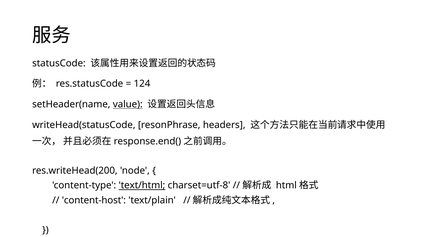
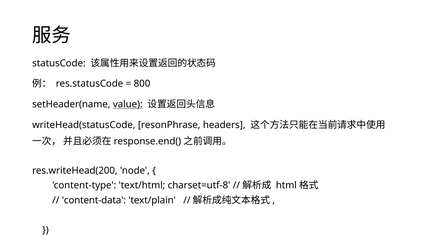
124: 124 -> 800
text/html underline: present -> none
content-host: content-host -> content-data
